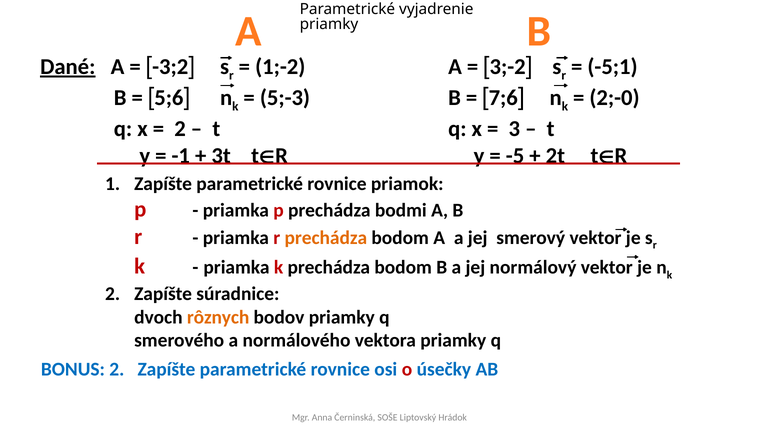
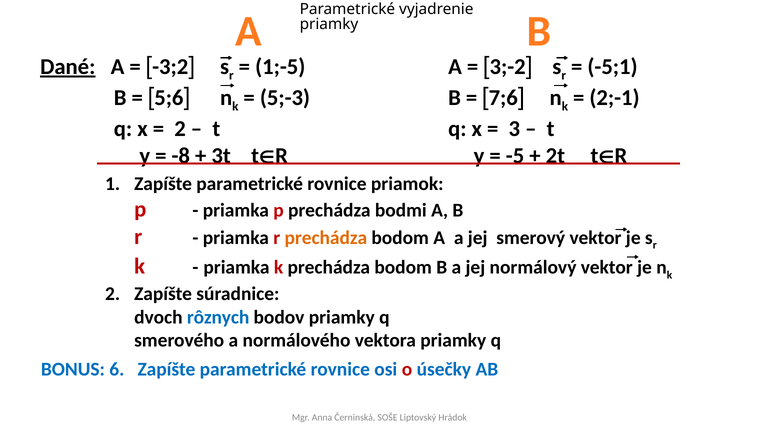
1;-2: 1;-2 -> 1;-5
2;-0: 2;-0 -> 2;-1
-1: -1 -> -8
rôznych colour: orange -> blue
BONUS 2: 2 -> 6
